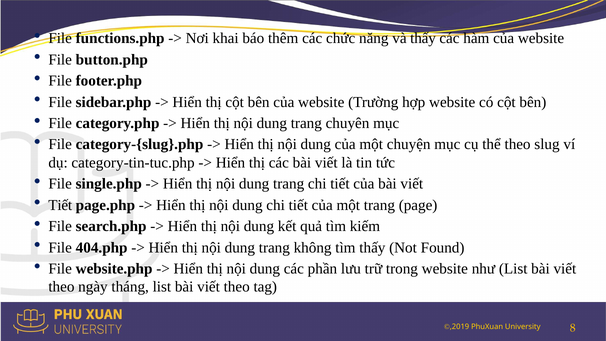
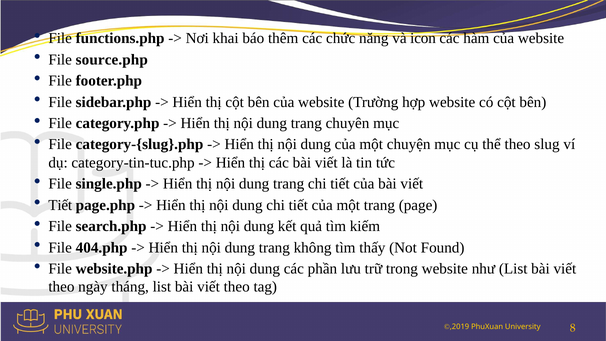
và thấy: thấy -> icon
button.php: button.php -> source.php
